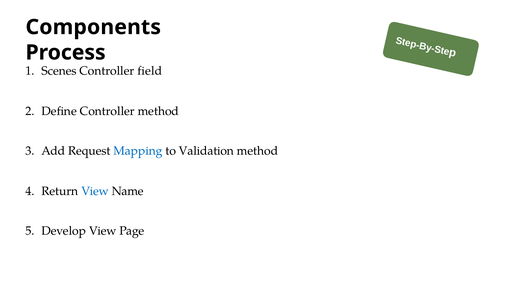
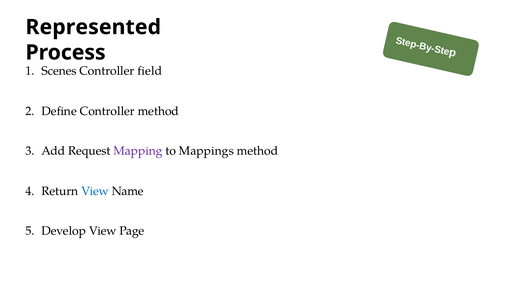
Components: Components -> Represented
Mapping colour: blue -> purple
Validation: Validation -> Mappings
